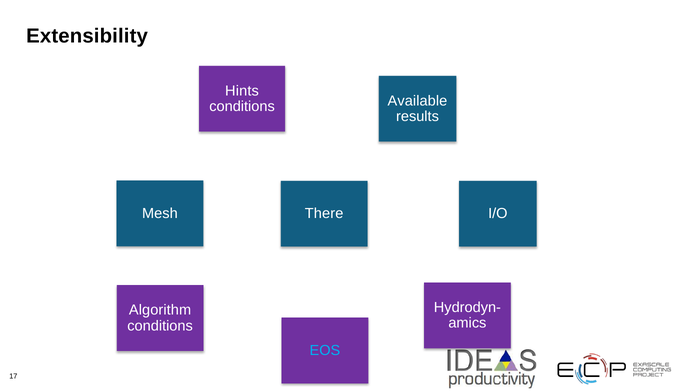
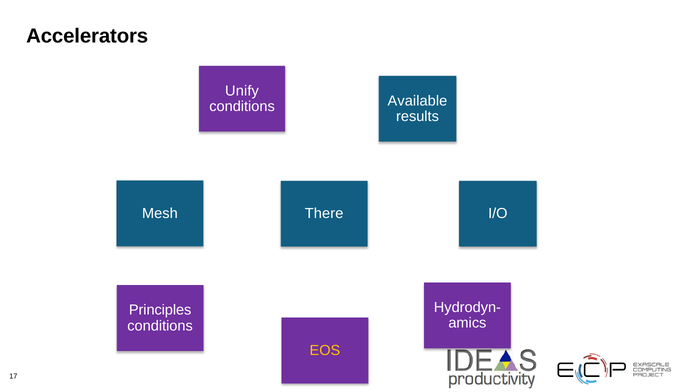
Extensibility: Extensibility -> Accelerators
Hints: Hints -> Unify
Algorithm: Algorithm -> Principles
EOS colour: light blue -> yellow
